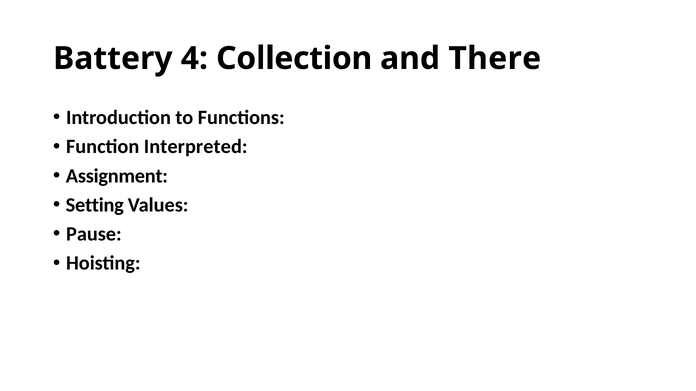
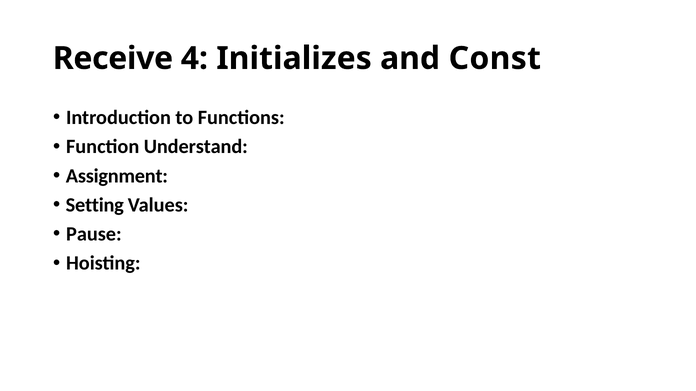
Battery: Battery -> Receive
Collection: Collection -> Initializes
There: There -> Const
Interpreted: Interpreted -> Understand
